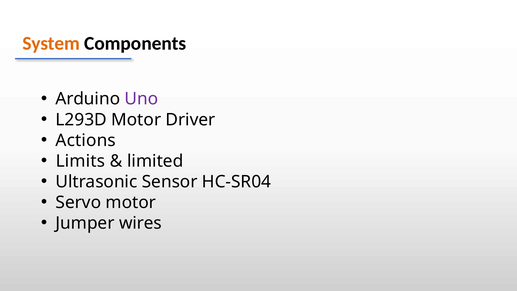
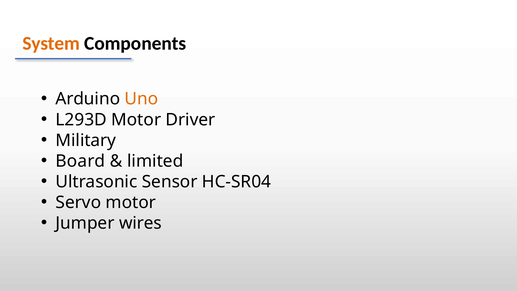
Uno colour: purple -> orange
Actions: Actions -> Military
Limits: Limits -> Board
